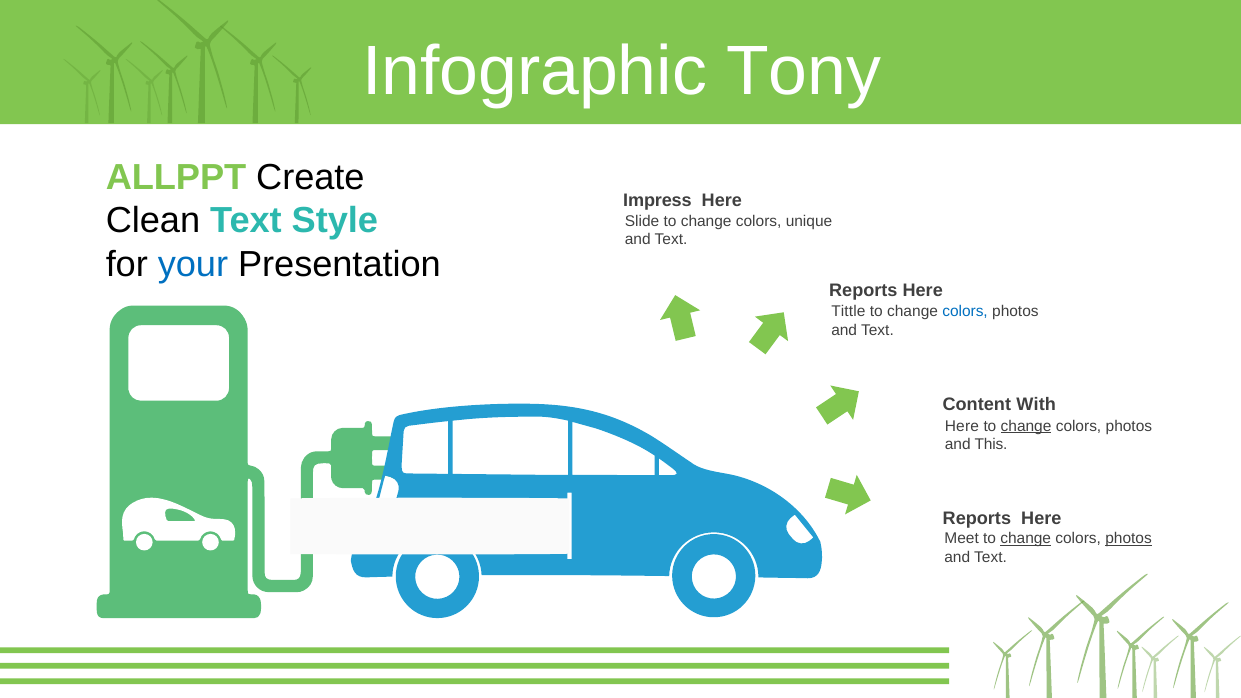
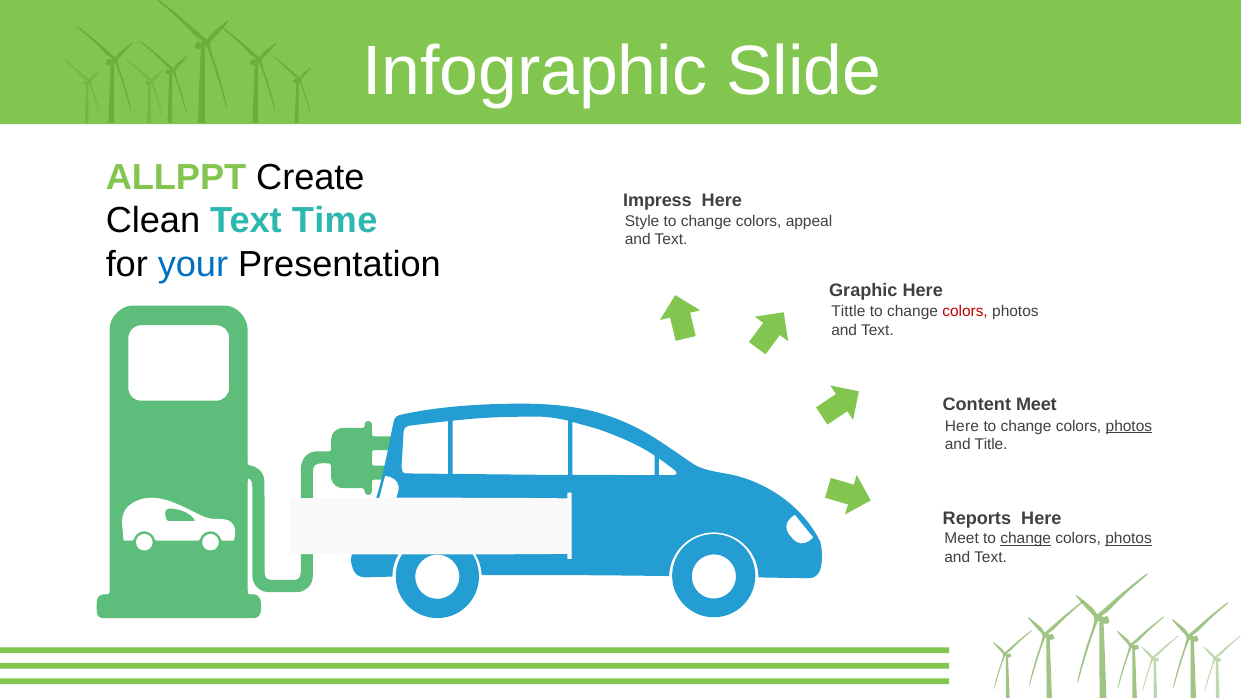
Tony: Tony -> Slide
Style: Style -> Time
Slide: Slide -> Style
unique: unique -> appeal
Reports at (863, 290): Reports -> Graphic
colors at (965, 312) colour: blue -> red
Content With: With -> Meet
change at (1026, 426) underline: present -> none
photos at (1129, 426) underline: none -> present
This: This -> Title
